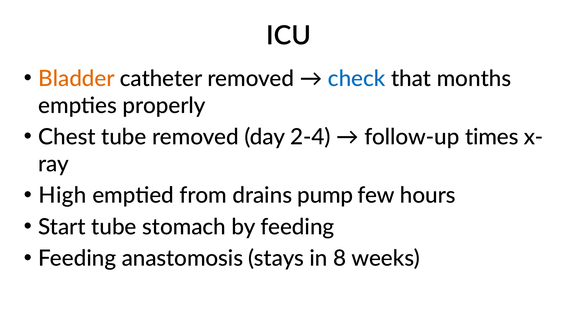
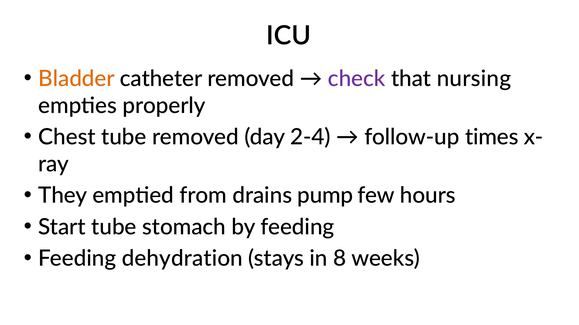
check colour: blue -> purple
months: months -> nursing
High: High -> They
anastomosis: anastomosis -> dehydration
